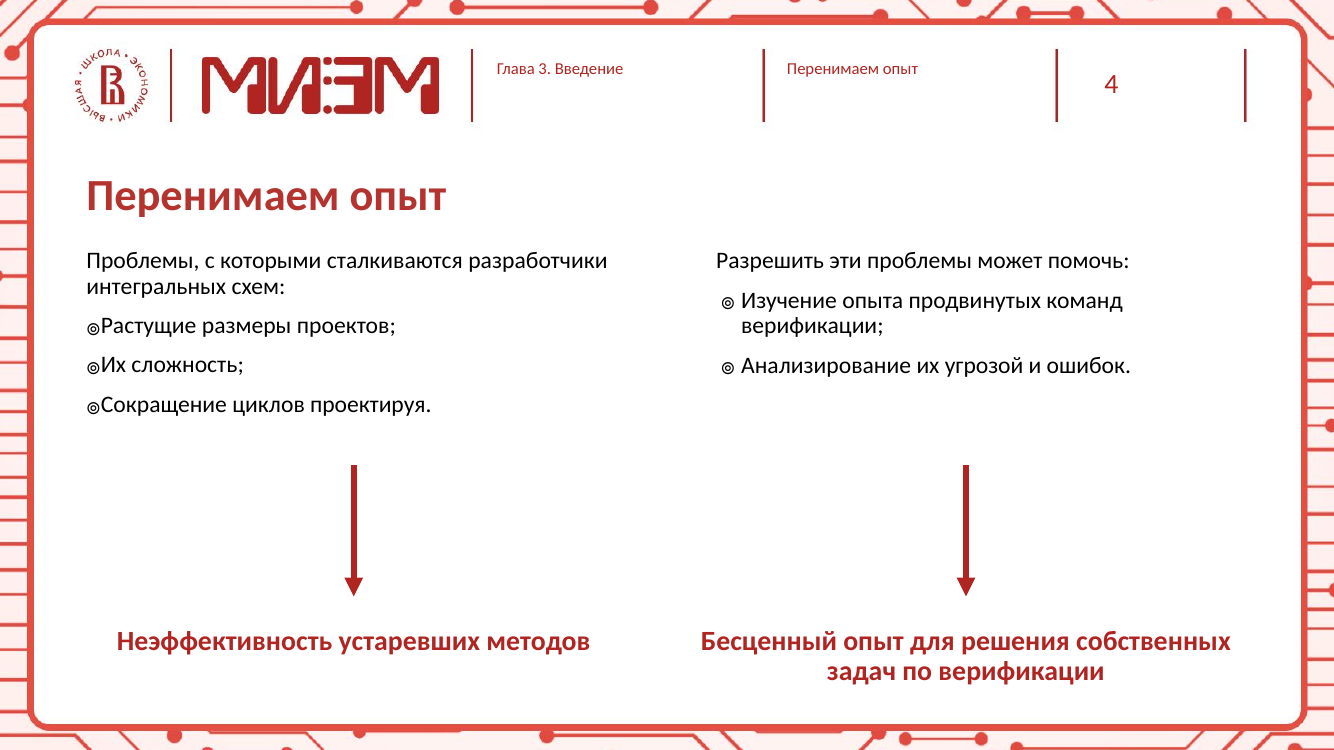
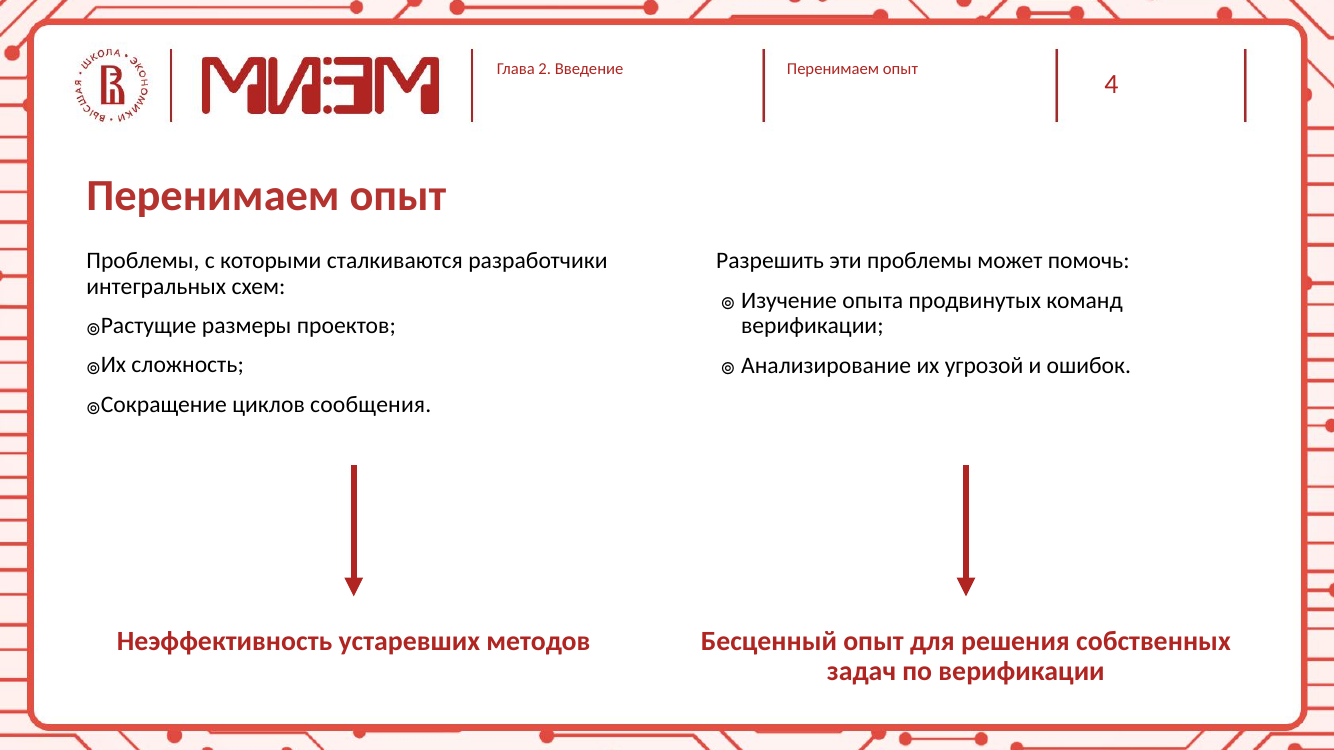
3: 3 -> 2
проектируя: проектируя -> сообщения
